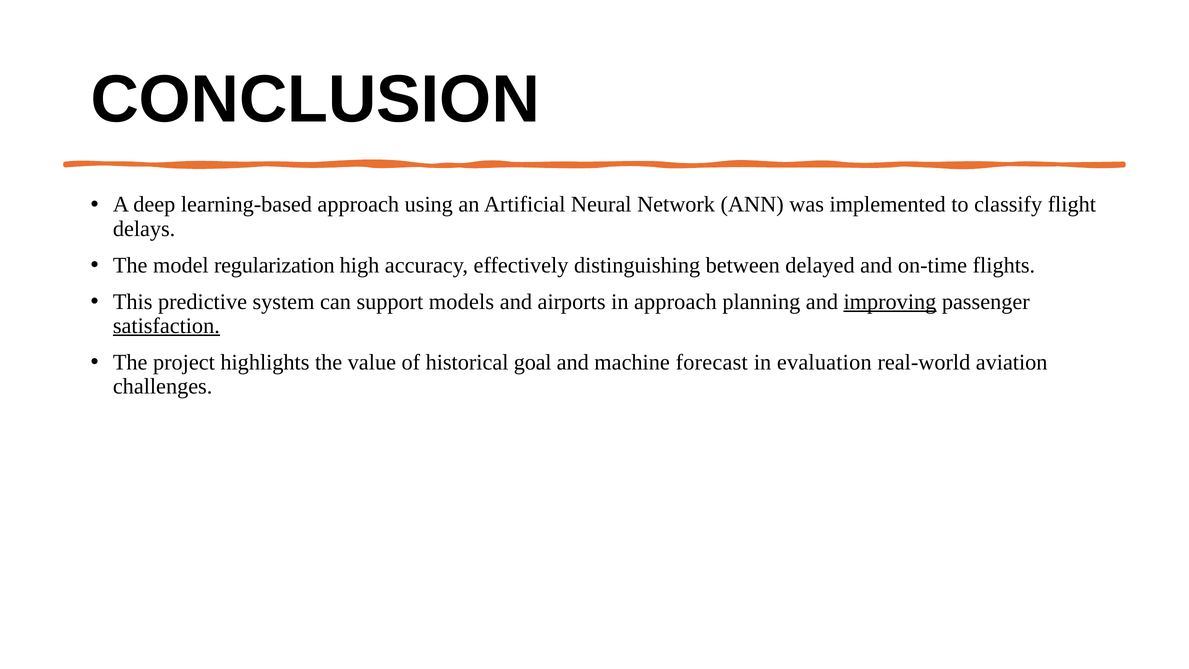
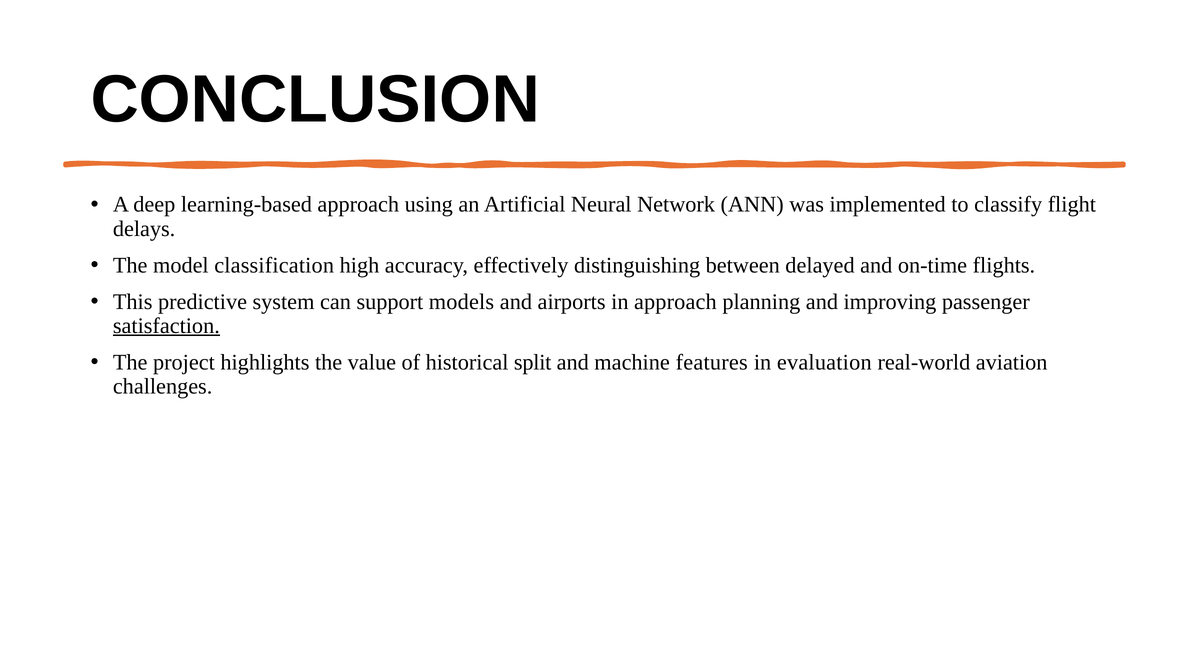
regularization: regularization -> classification
improving underline: present -> none
goal: goal -> split
forecast: forecast -> features
